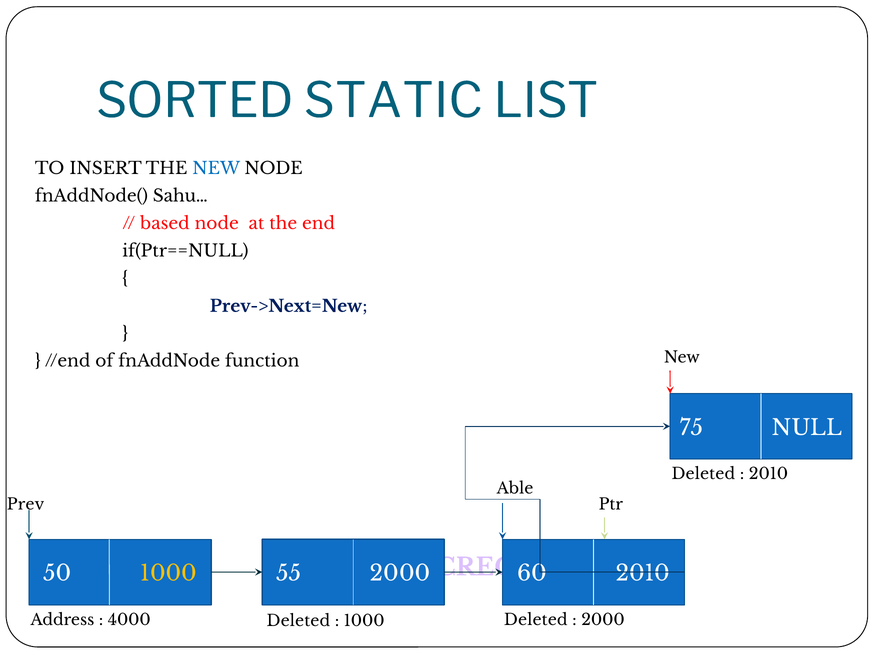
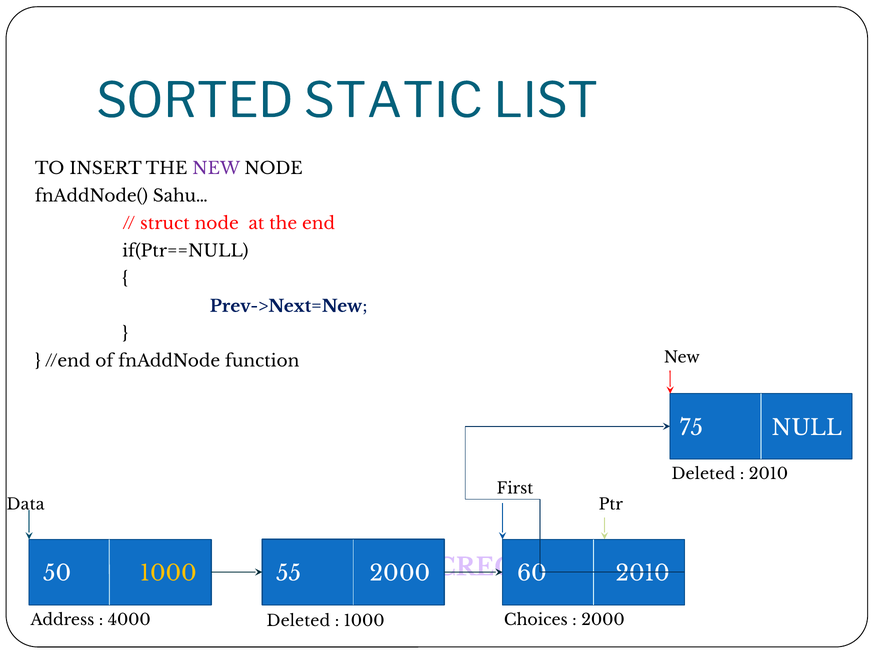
NEW at (216, 169) colour: blue -> purple
based: based -> struct
Able: Able -> First
Prev: Prev -> Data
4000 Deleted: Deleted -> Choices
